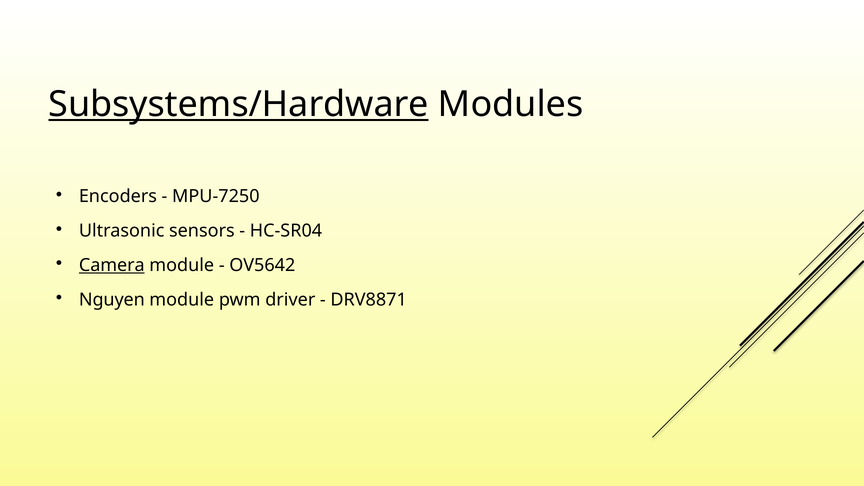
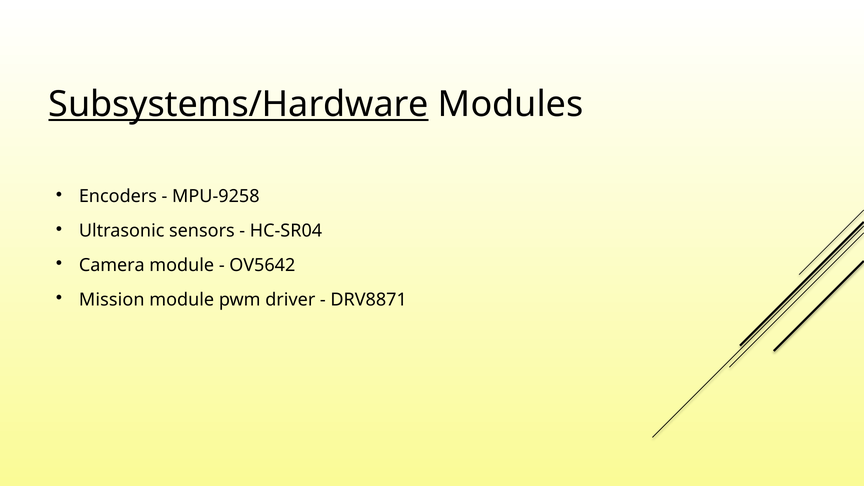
MPU-7250: MPU-7250 -> MPU-9258
Camera underline: present -> none
Nguyen: Nguyen -> Mission
